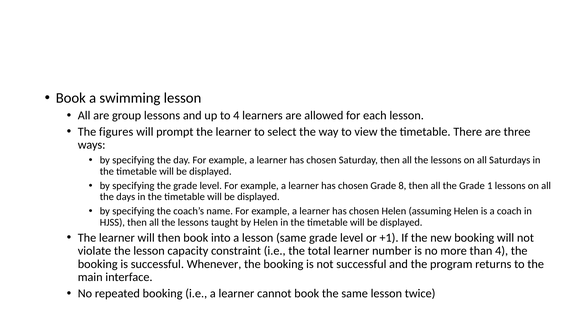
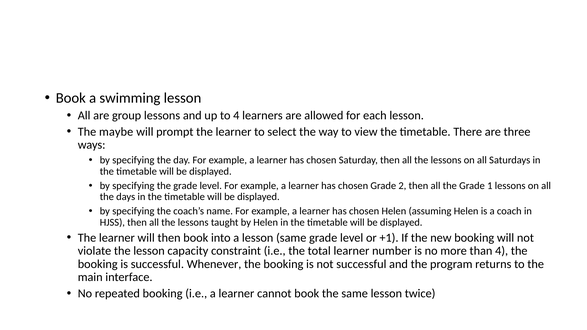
figures: figures -> maybe
8: 8 -> 2
